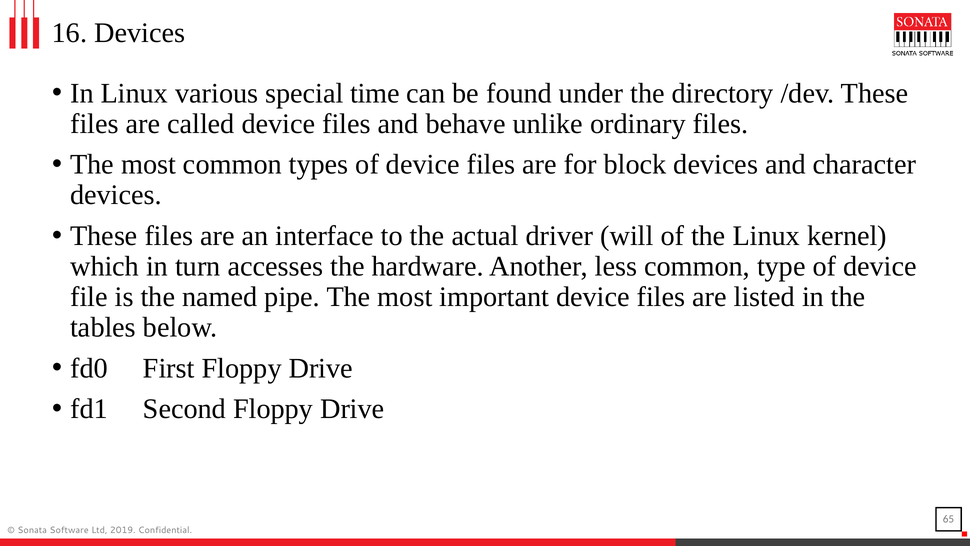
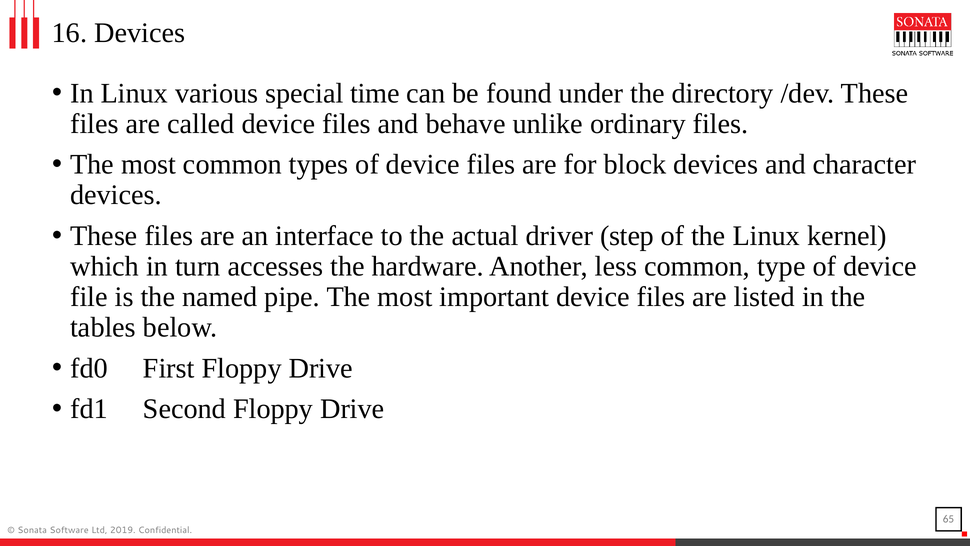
will: will -> step
